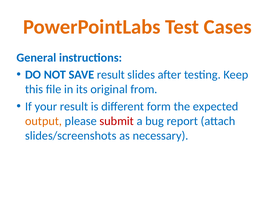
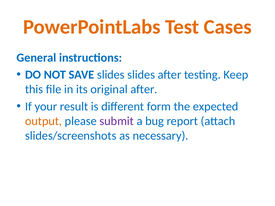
SAVE result: result -> slides
original from: from -> after
submit colour: red -> purple
